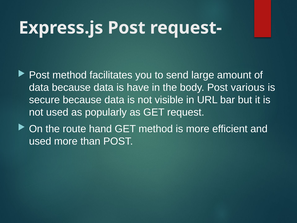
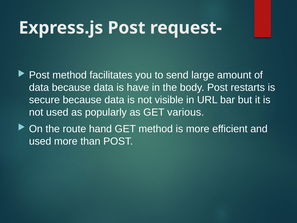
various: various -> restarts
request: request -> various
